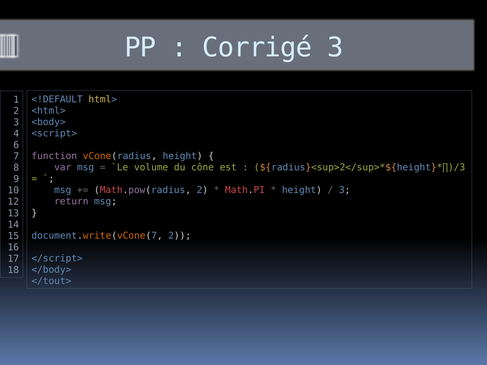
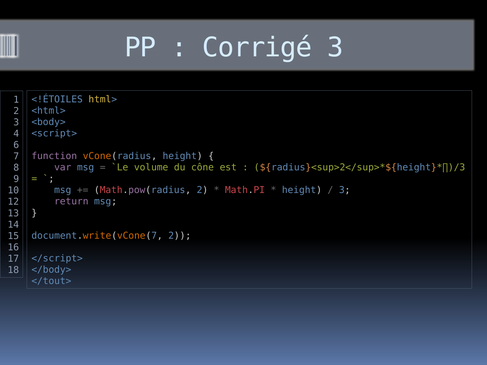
<!DEFAULT: <!DEFAULT -> <!ÉTOILES
